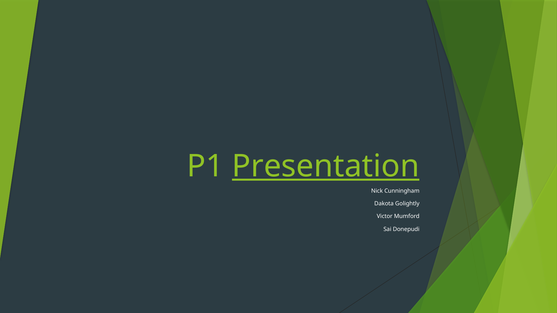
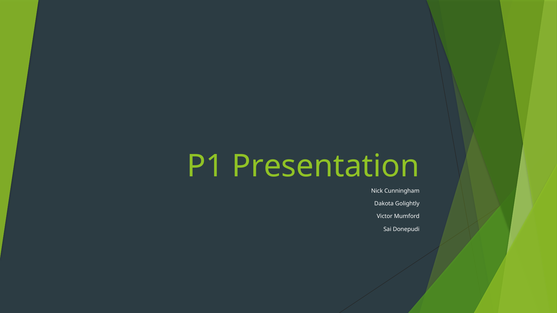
Presentation underline: present -> none
